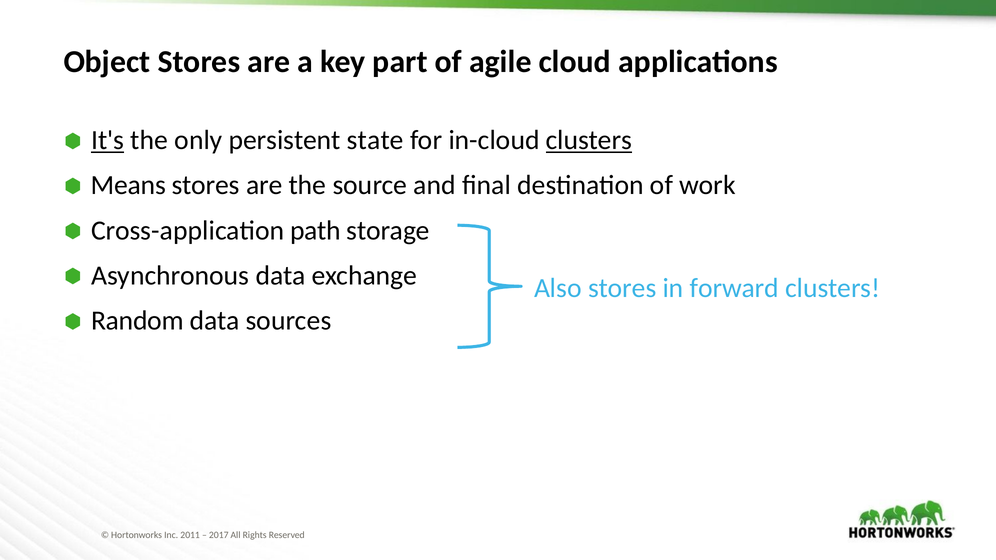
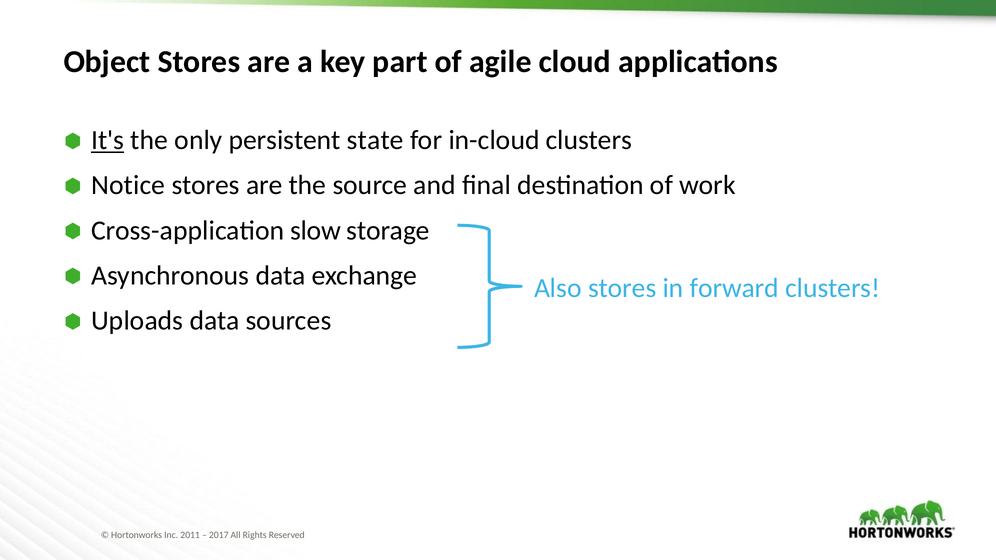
clusters at (589, 140) underline: present -> none
Means: Means -> Notice
path: path -> slow
Random: Random -> Uploads
